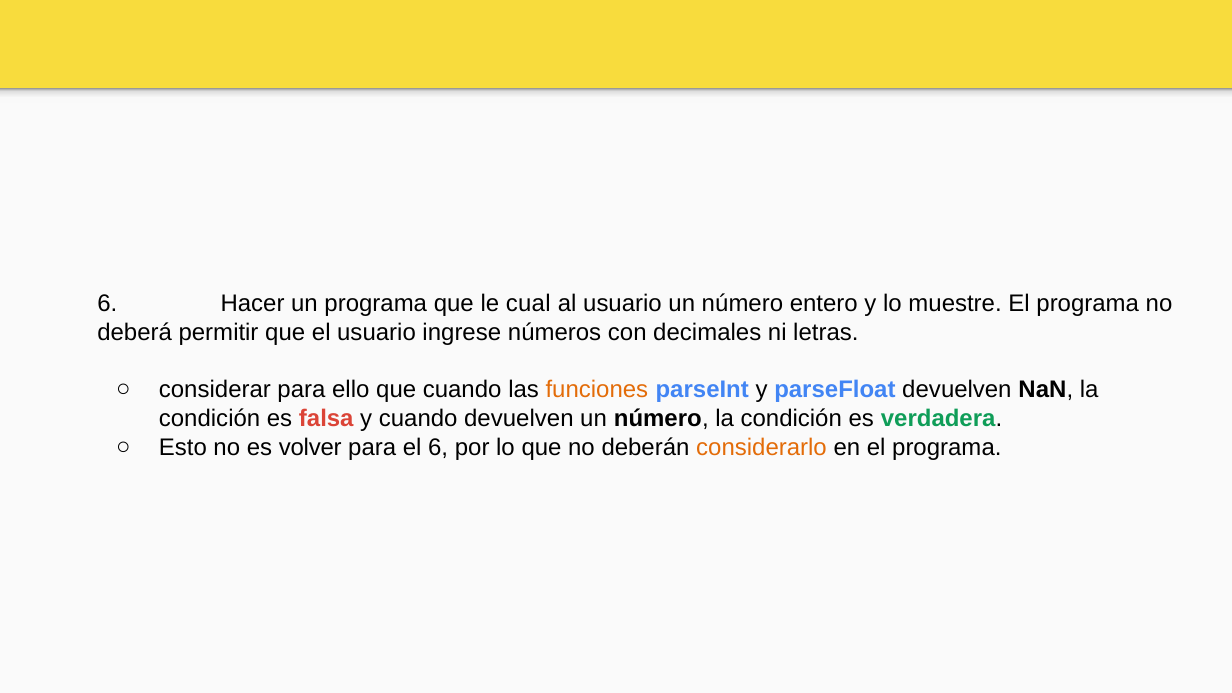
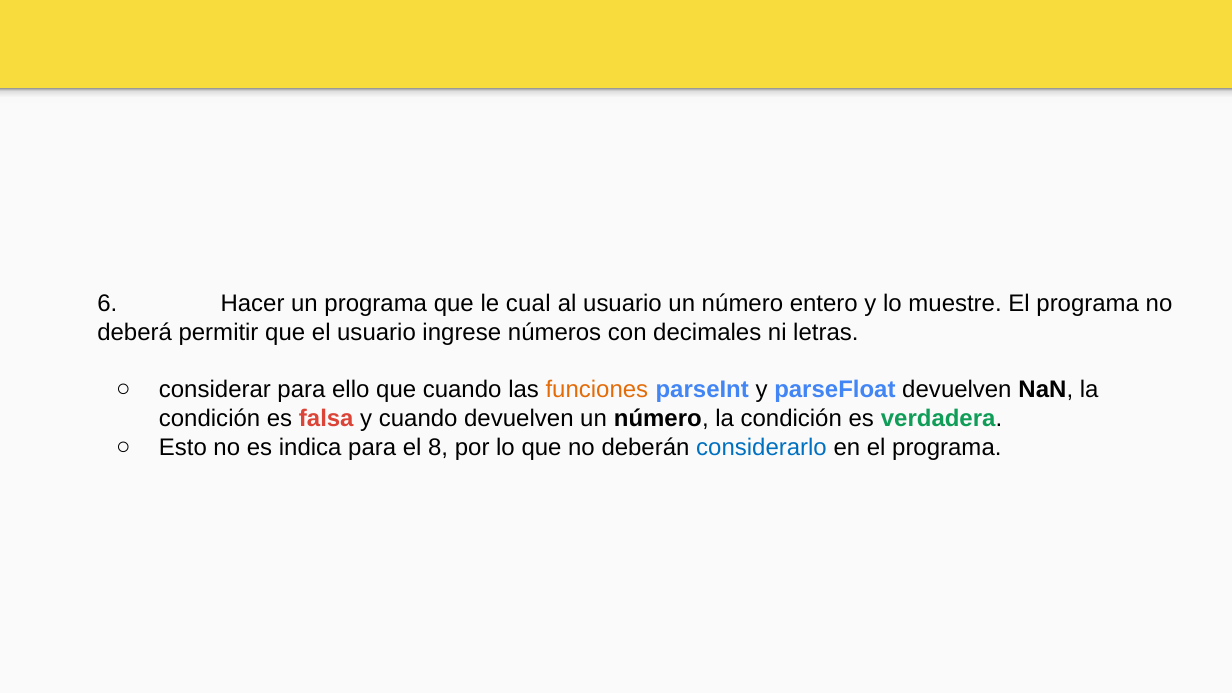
volver: volver -> indica
el 6: 6 -> 8
considerarlo colour: orange -> blue
